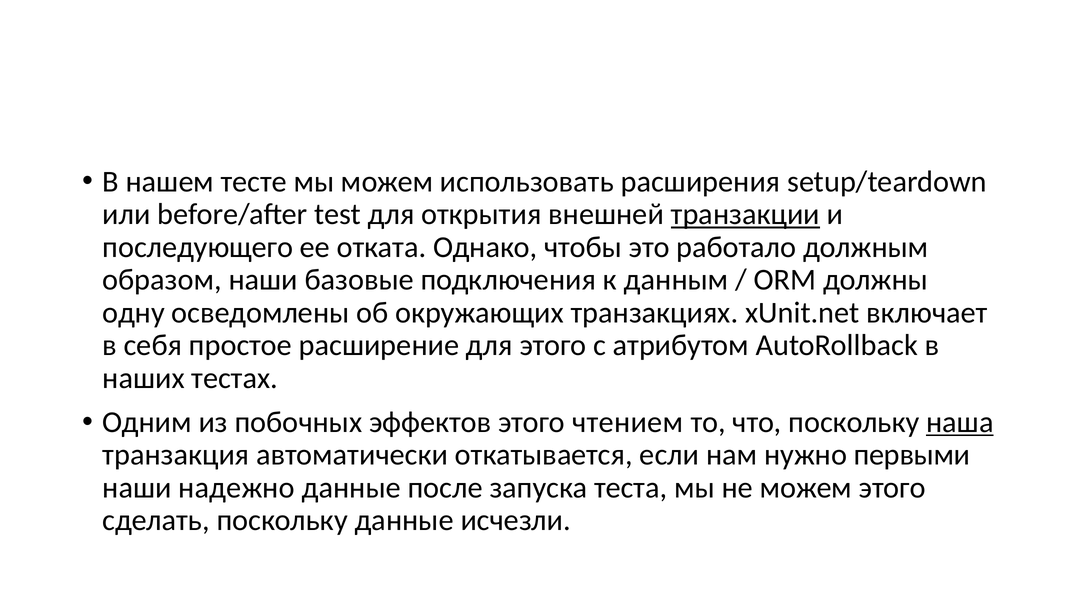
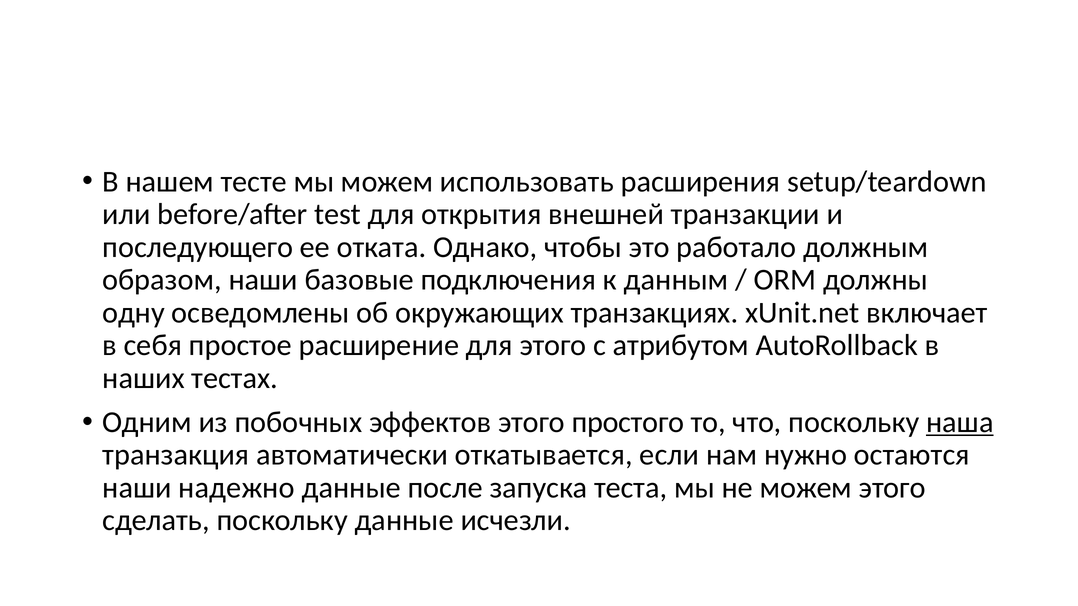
транзакции underline: present -> none
чтением: чтением -> простого
первыми: первыми -> остаются
